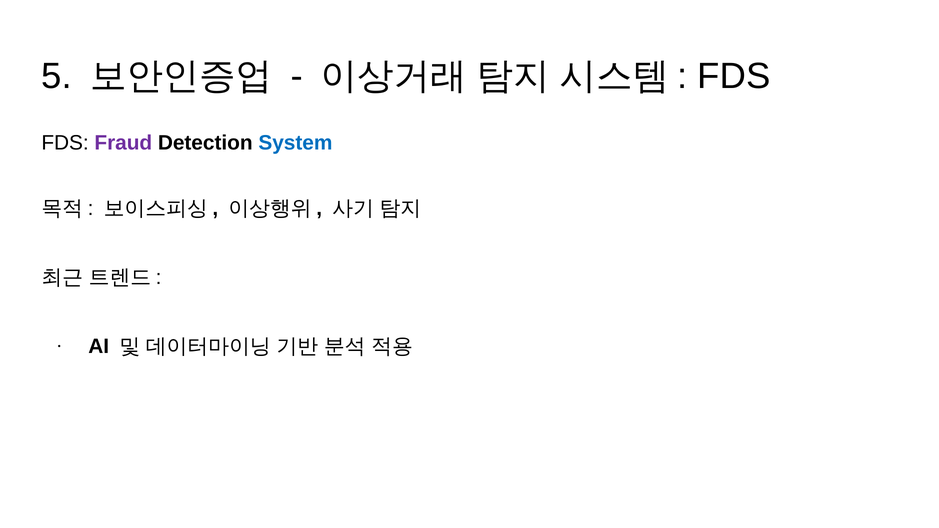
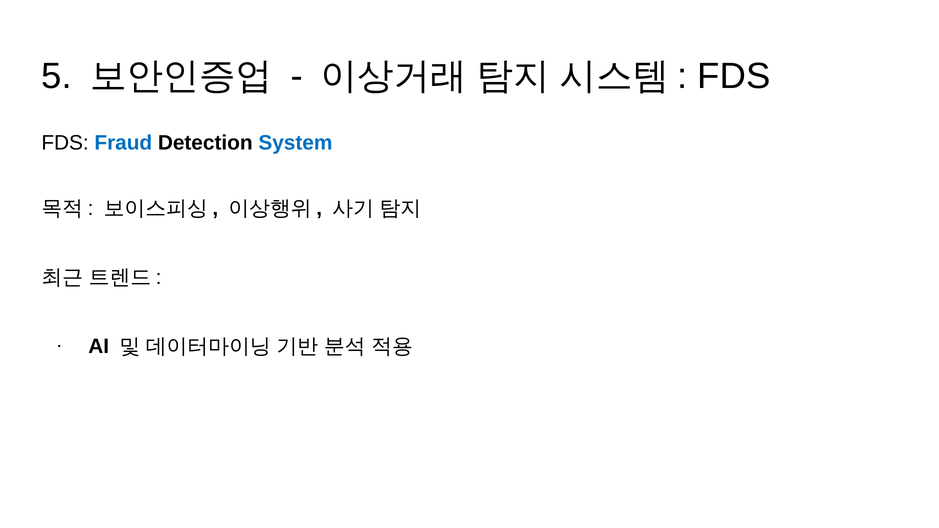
Fraud colour: purple -> blue
